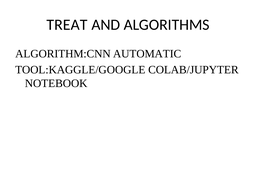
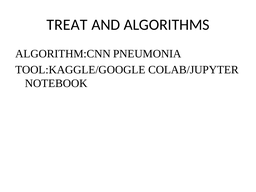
AUTOMATIC: AUTOMATIC -> PNEUMONIA
